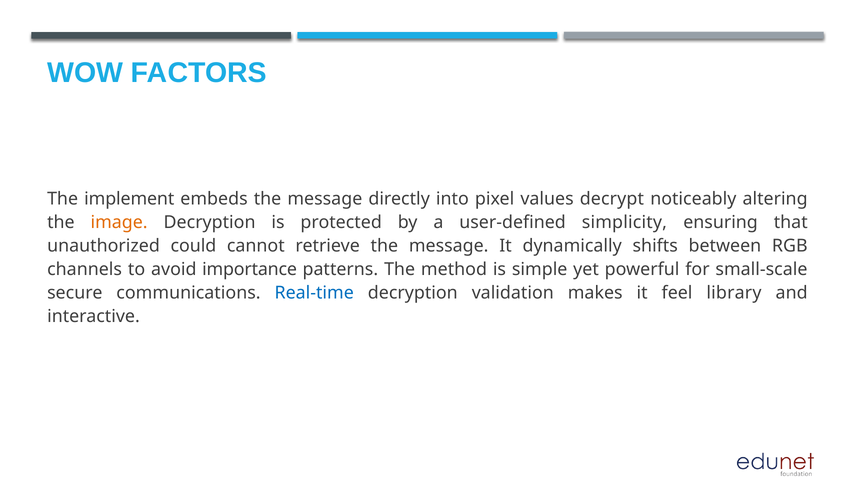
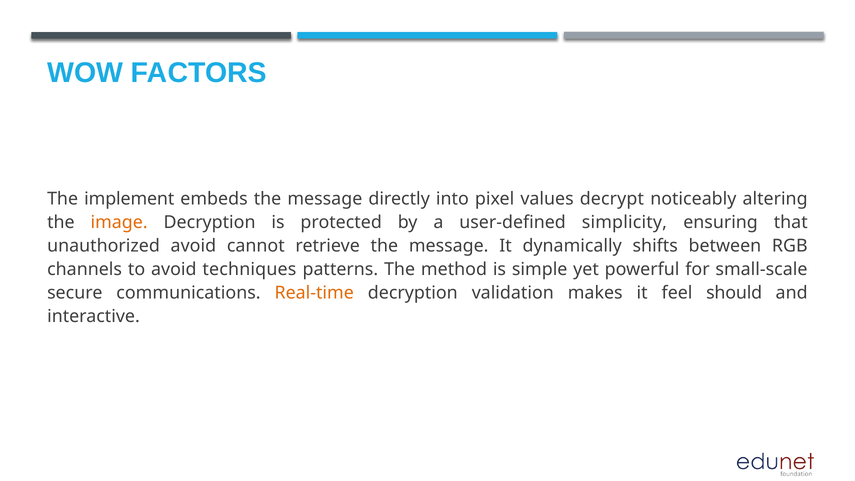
unauthorized could: could -> avoid
importance: importance -> techniques
Real-time colour: blue -> orange
library: library -> should
